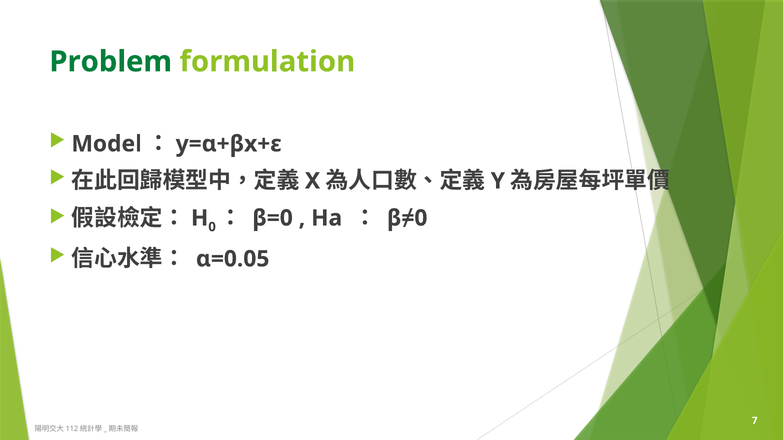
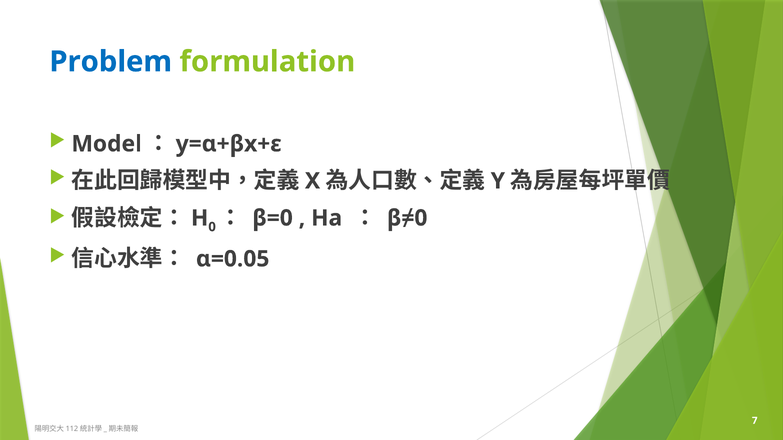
Problem colour: green -> blue
